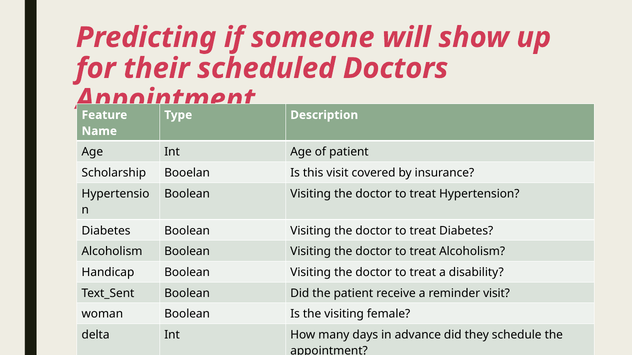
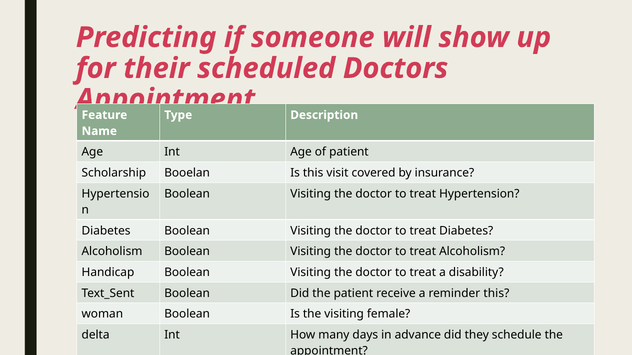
reminder visit: visit -> this
